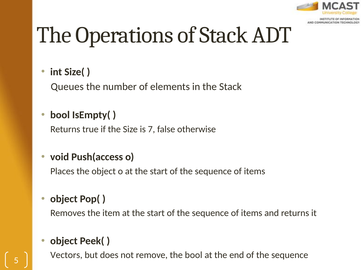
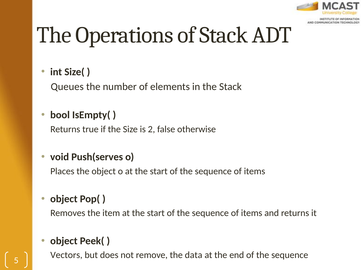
7: 7 -> 2
Push(access: Push(access -> Push(serves
the bool: bool -> data
